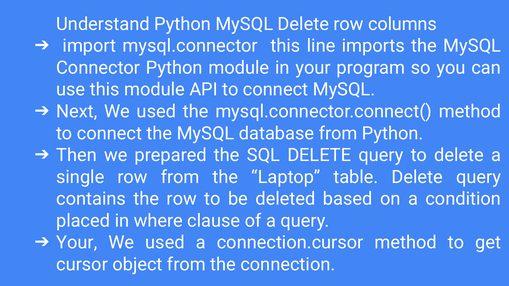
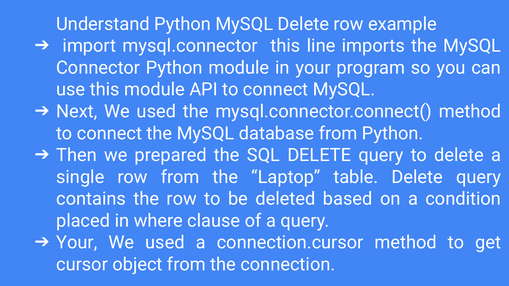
columns: columns -> example
